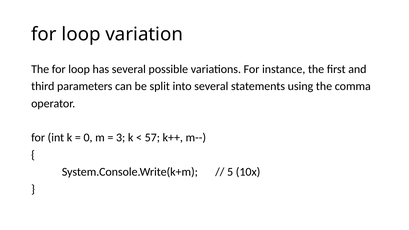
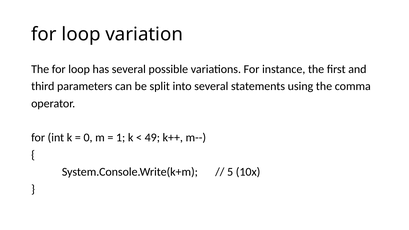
3: 3 -> 1
57: 57 -> 49
